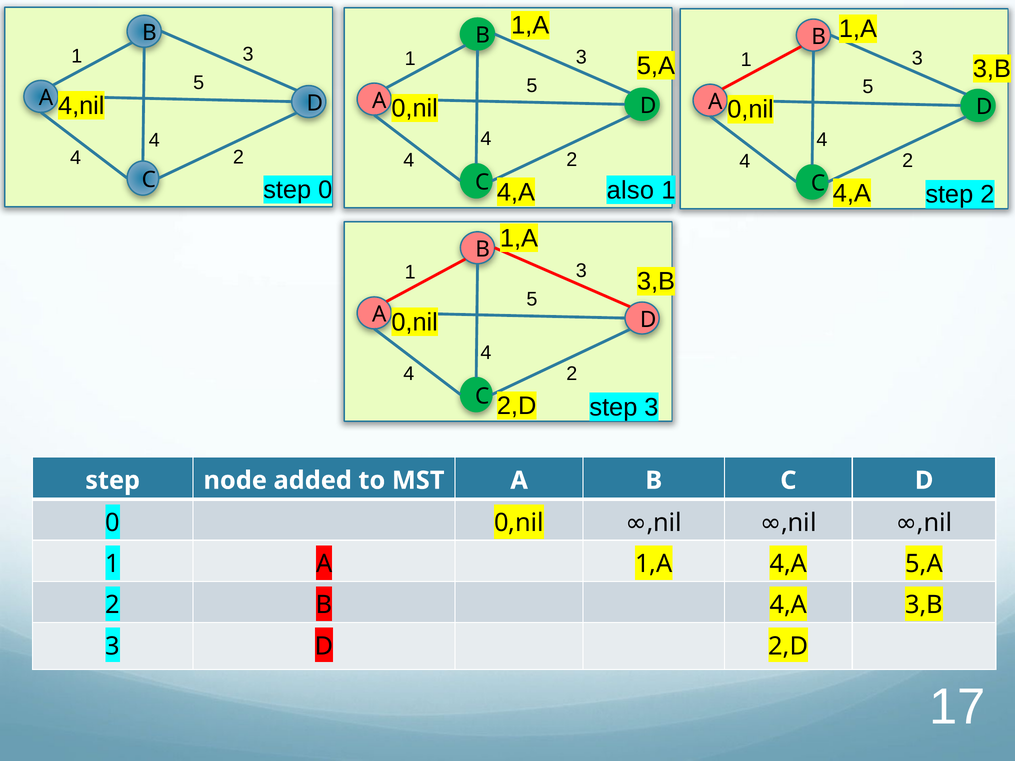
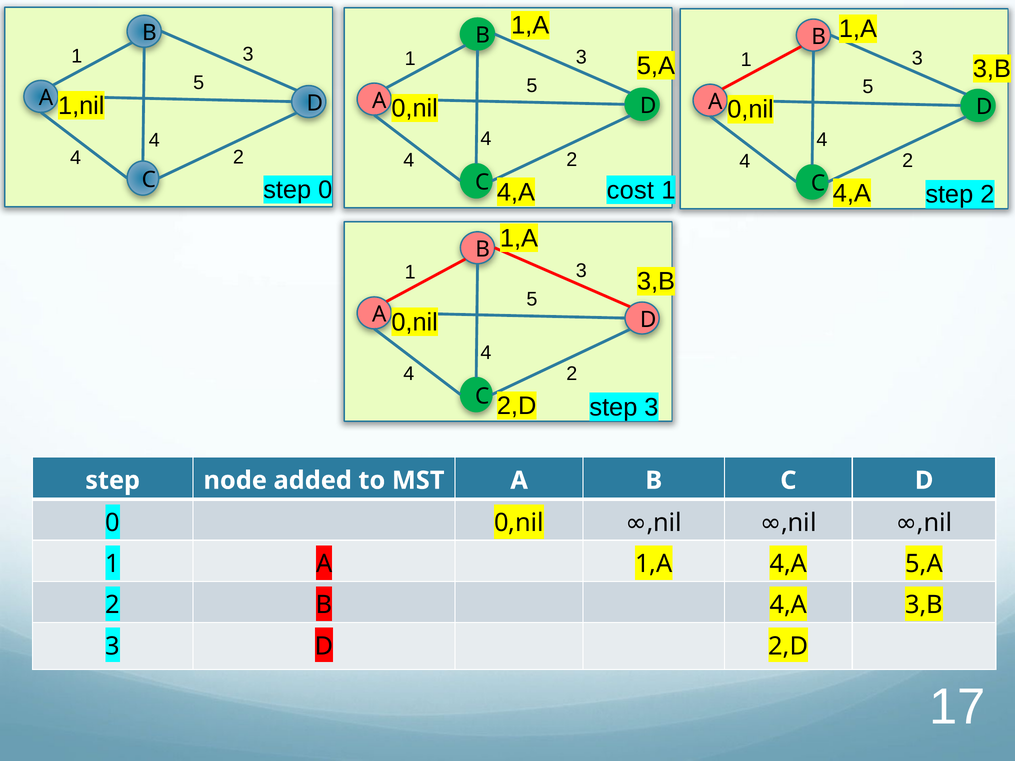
4,nil: 4,nil -> 1,nil
also: also -> cost
